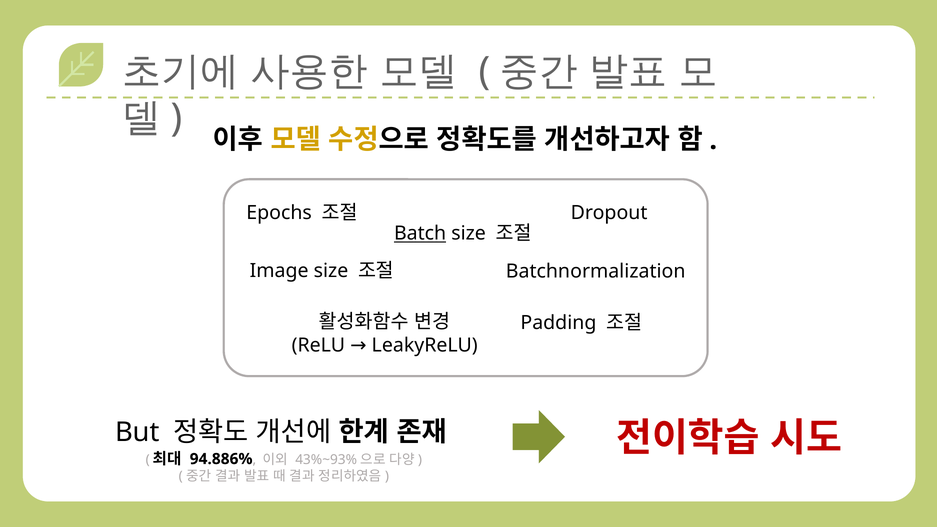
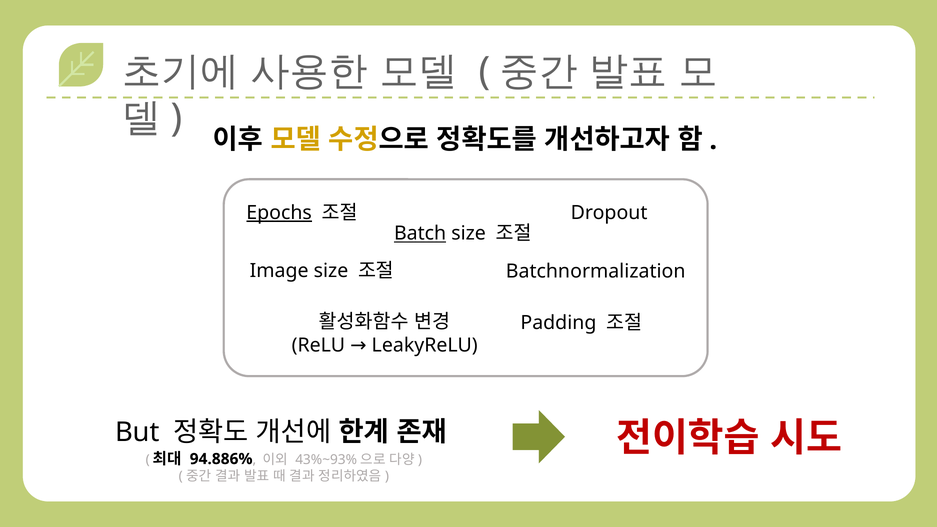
Epochs underline: none -> present
